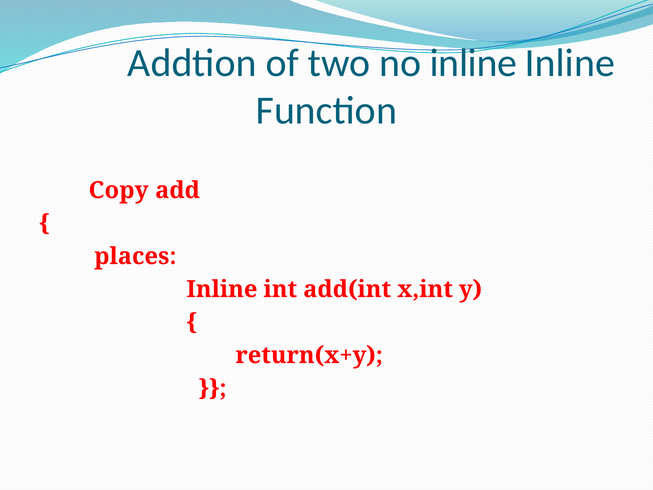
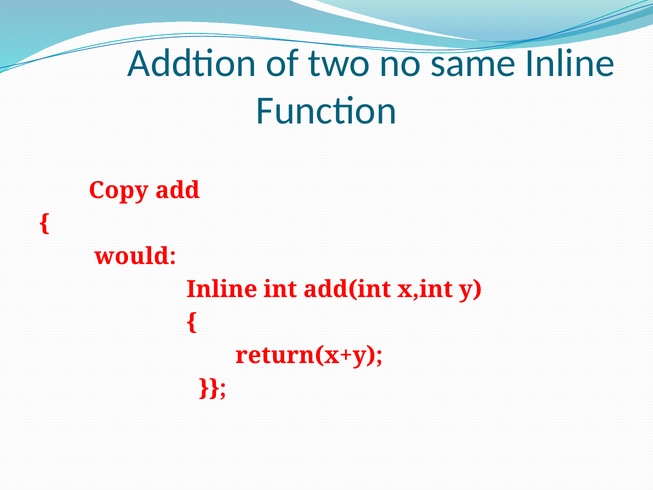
no inline: inline -> same
places: places -> would
